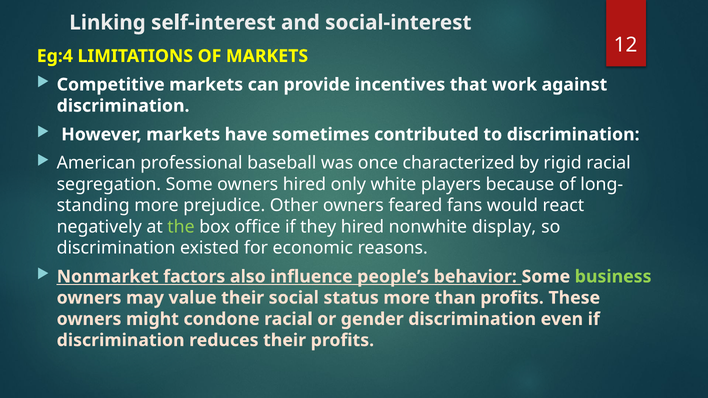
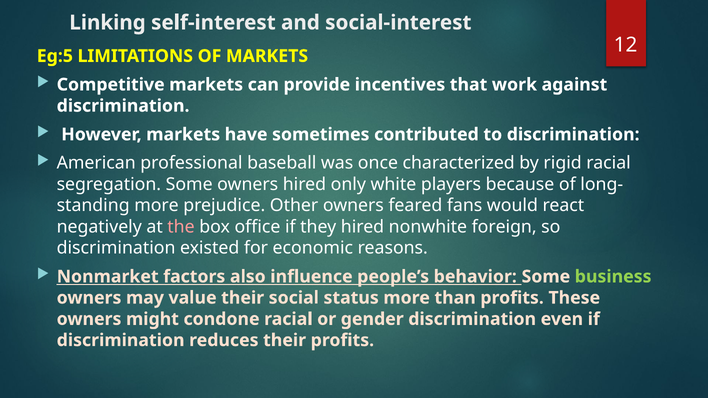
Eg:4: Eg:4 -> Eg:5
the colour: light green -> pink
display: display -> foreign
